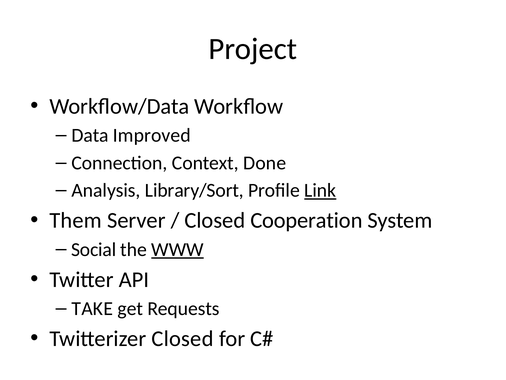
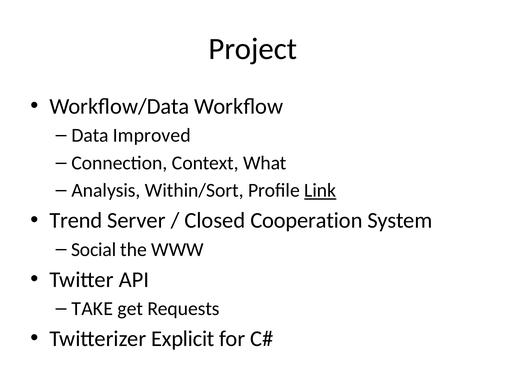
Done: Done -> What
Library/Sort: Library/Sort -> Within/Sort
Them: Them -> Trend
WWW underline: present -> none
Twitterizer Closed: Closed -> Explicit
